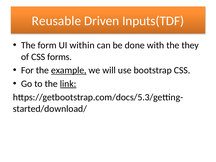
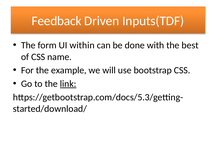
Reusable: Reusable -> Feedback
they: they -> best
forms: forms -> name
example underline: present -> none
